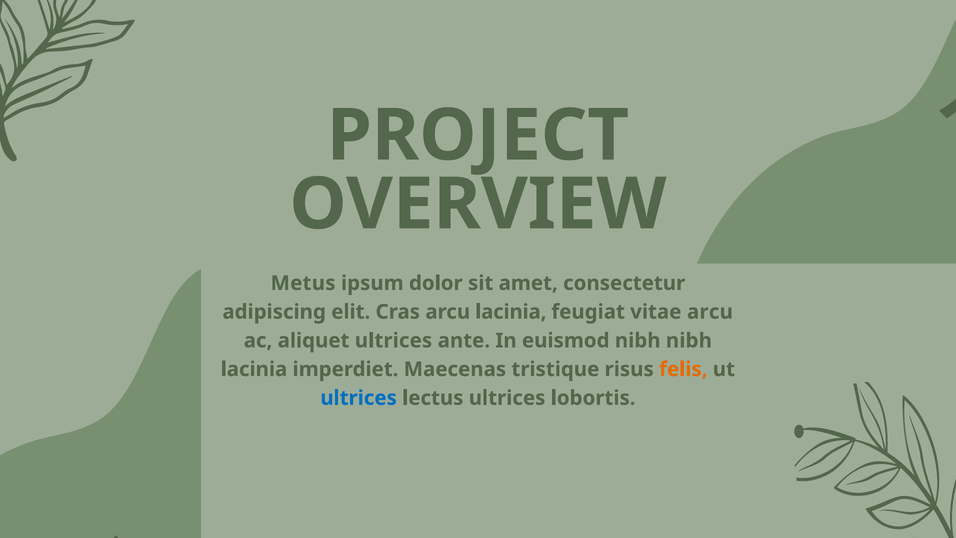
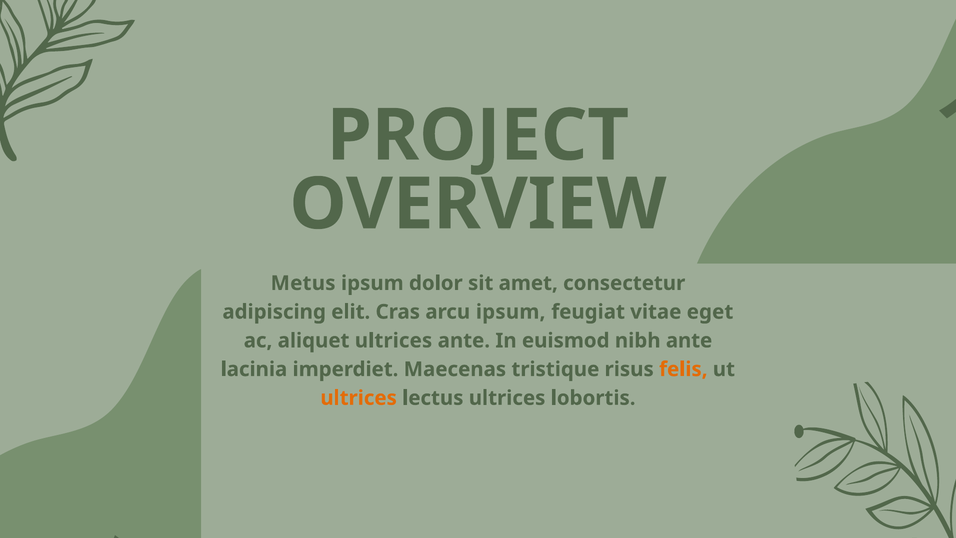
arcu lacinia: lacinia -> ipsum
vitae arcu: arcu -> eget
nibh nibh: nibh -> ante
ultrices at (359, 398) colour: blue -> orange
